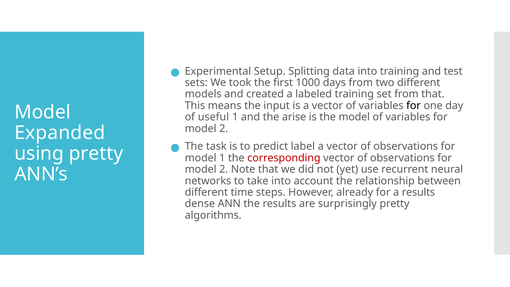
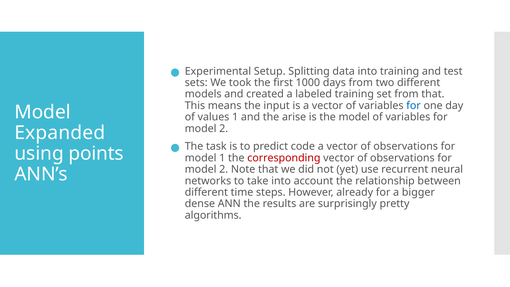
for at (414, 106) colour: black -> blue
useful: useful -> values
label: label -> code
using pretty: pretty -> points
a results: results -> bigger
